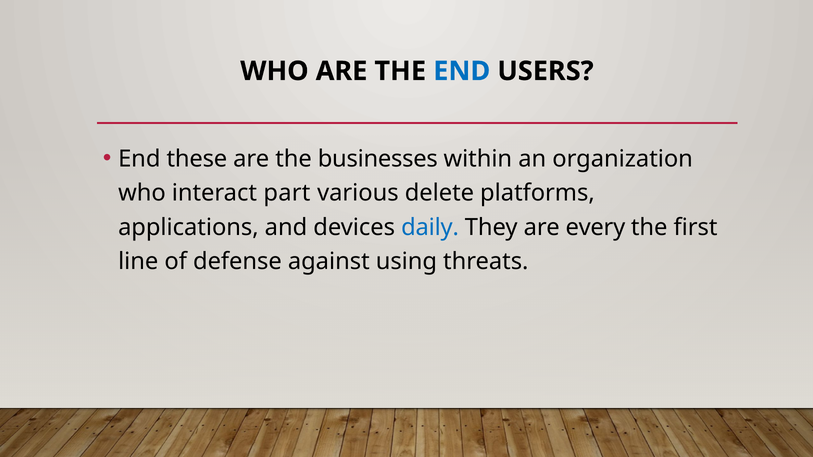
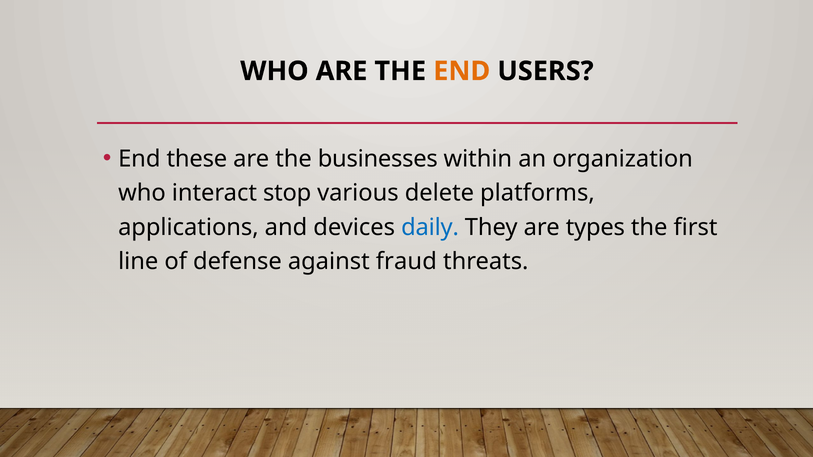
END at (462, 71) colour: blue -> orange
part: part -> stop
every: every -> types
using: using -> fraud
